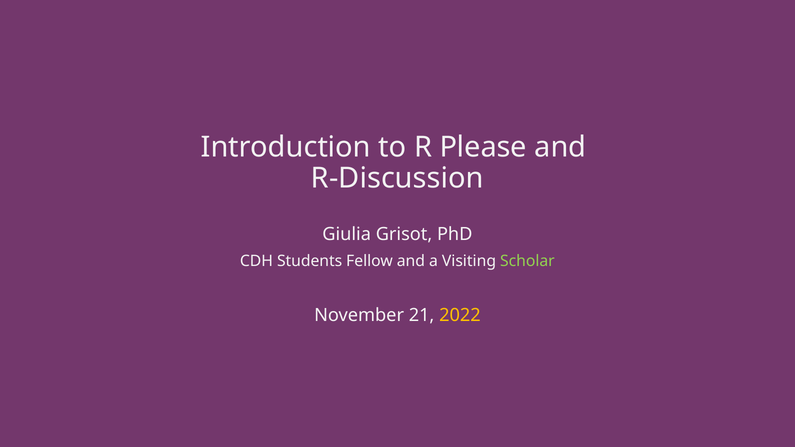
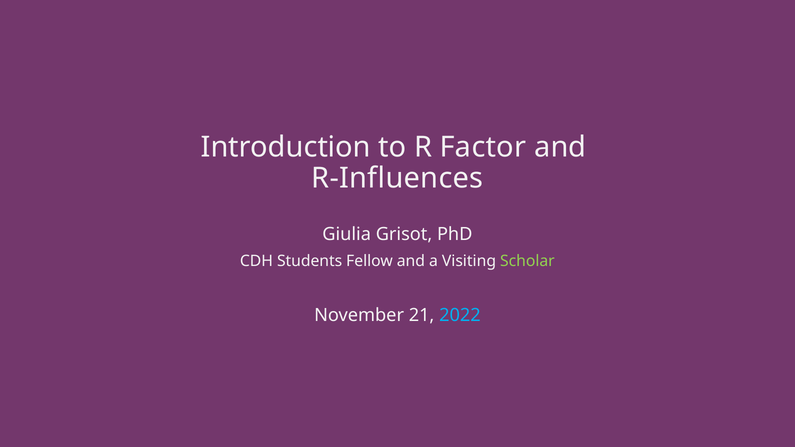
Please: Please -> Factor
R-Discussion: R-Discussion -> R-Influences
2022 colour: yellow -> light blue
